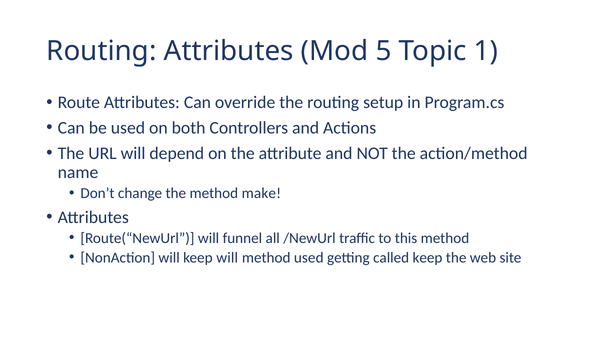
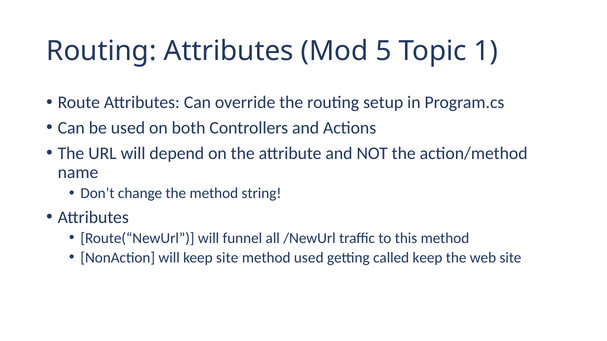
make: make -> string
keep will: will -> site
